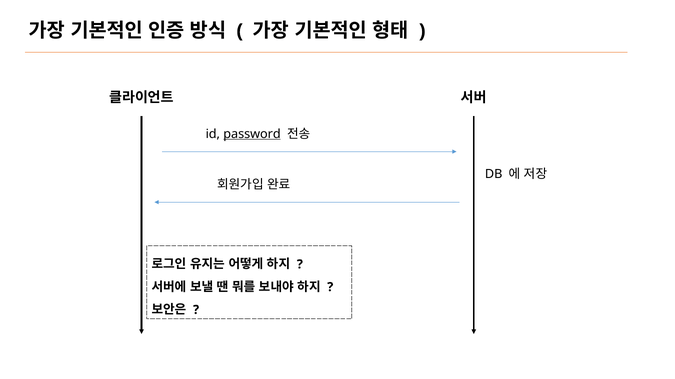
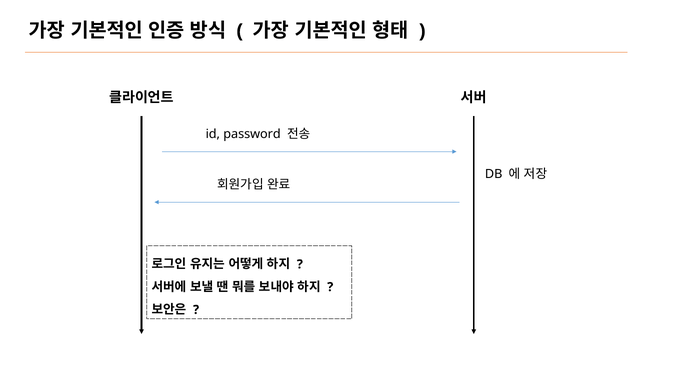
password underline: present -> none
